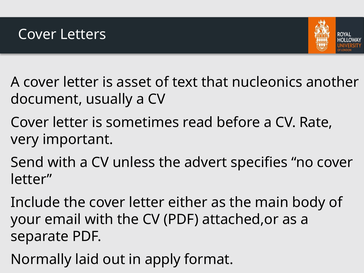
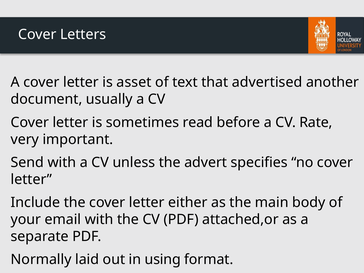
nucleonics: nucleonics -> advertised
apply: apply -> using
